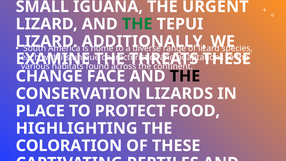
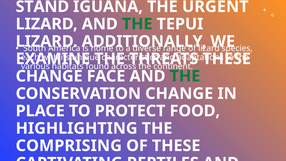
SMALL: SMALL -> STAND
THE at (185, 76) colour: black -> green
CONSERVATION LIZARDS: LIZARDS -> CHANGE
COLORATION: COLORATION -> COMPRISING
